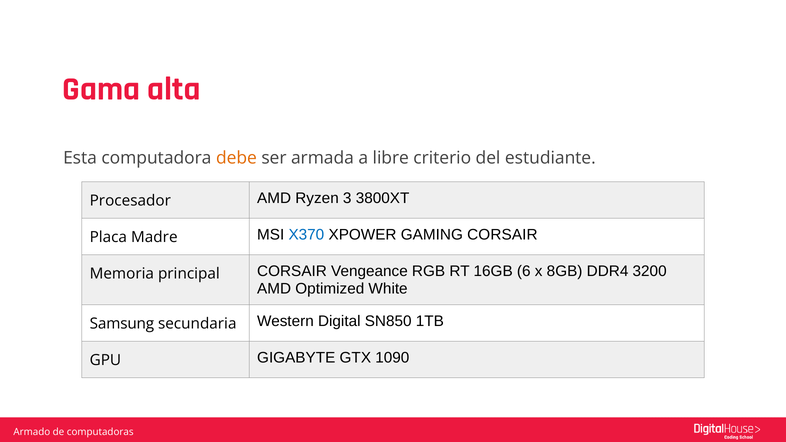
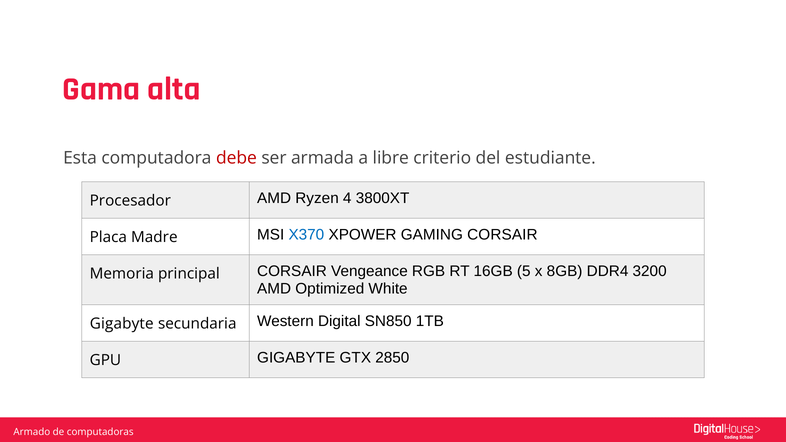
debe colour: orange -> red
3: 3 -> 4
6: 6 -> 5
Samsung at (122, 324): Samsung -> Gigabyte
1090: 1090 -> 2850
